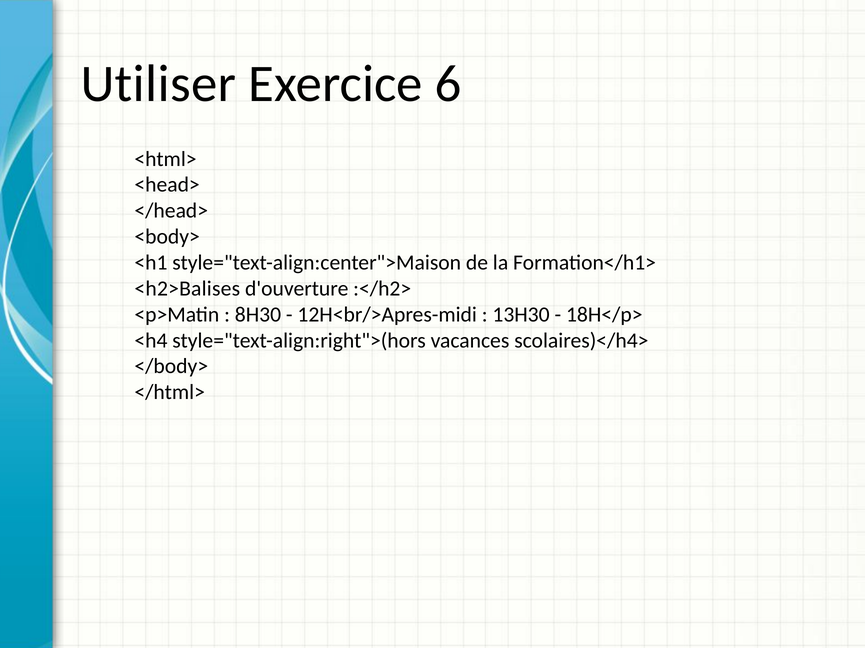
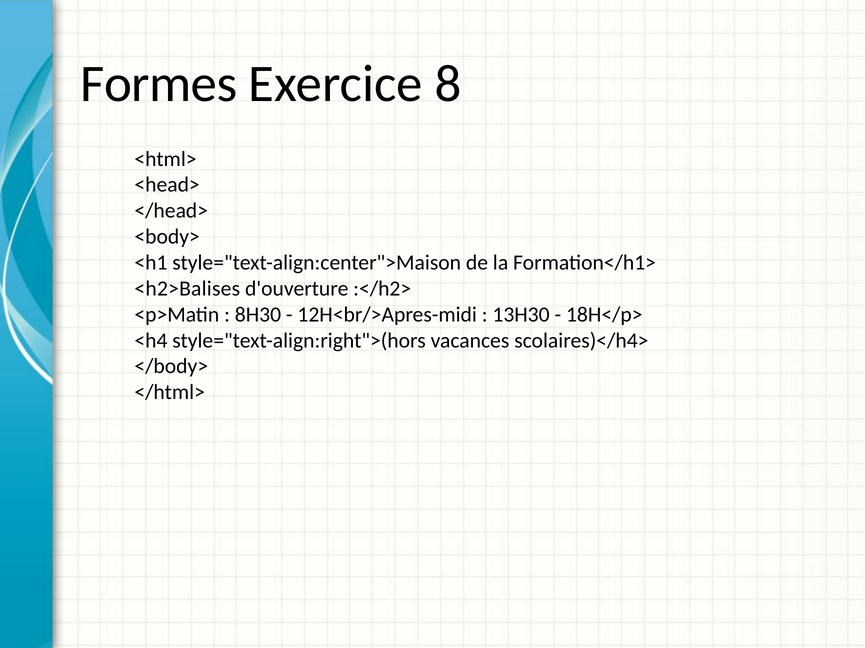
Utiliser: Utiliser -> Formes
6: 6 -> 8
